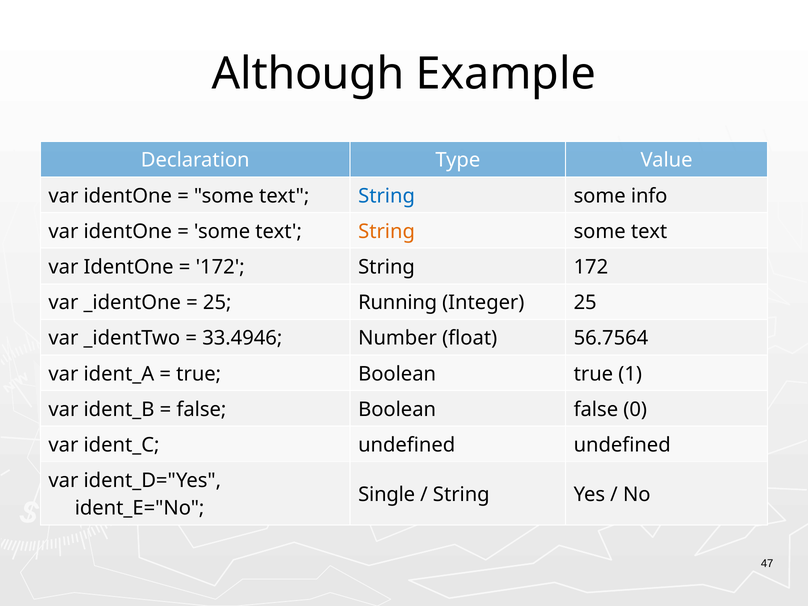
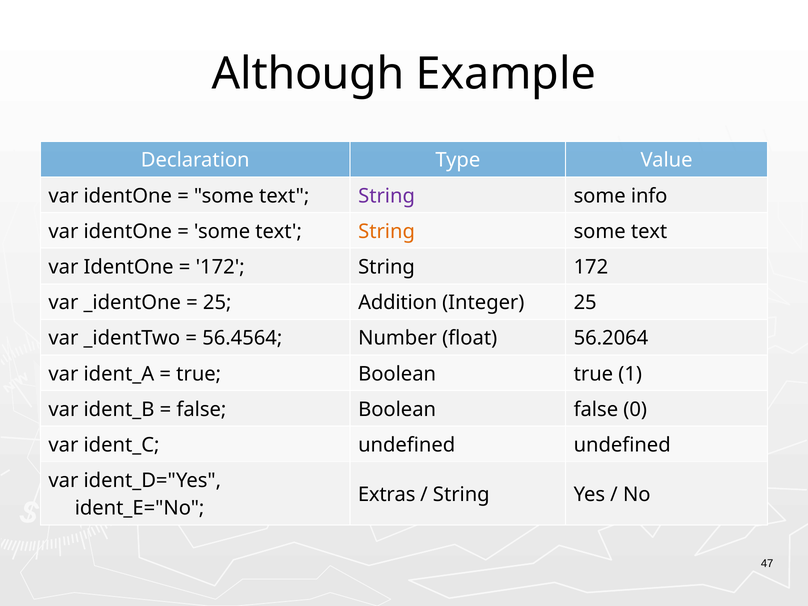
String at (387, 196) colour: blue -> purple
Running: Running -> Addition
33.4946: 33.4946 -> 56.4564
56.7564: 56.7564 -> 56.2064
Single: Single -> Extras
